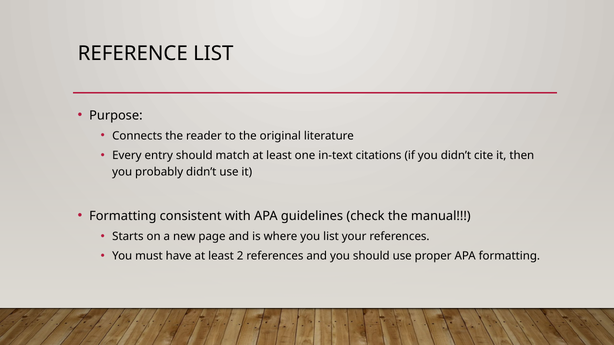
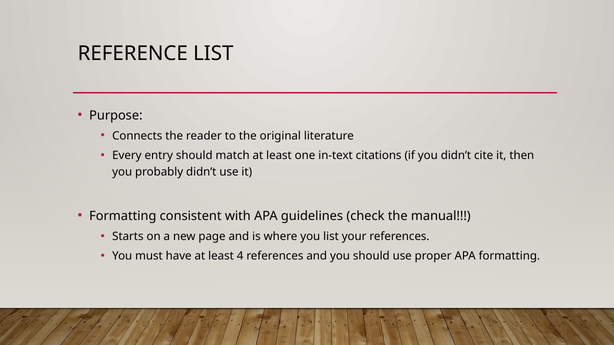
2: 2 -> 4
